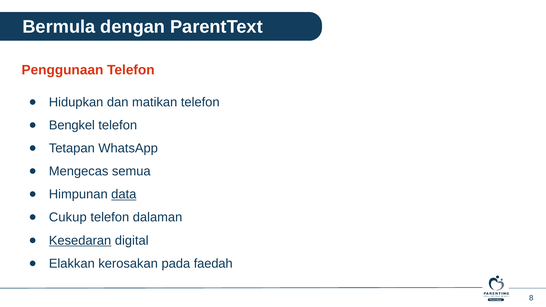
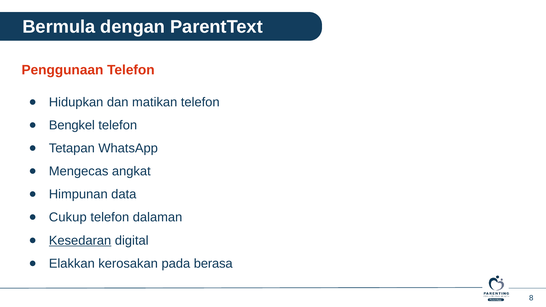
semua: semua -> angkat
data underline: present -> none
faedah: faedah -> berasa
